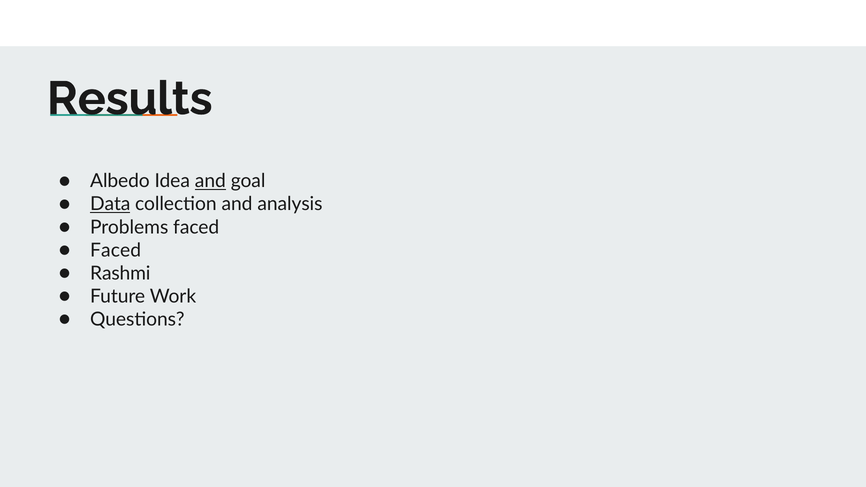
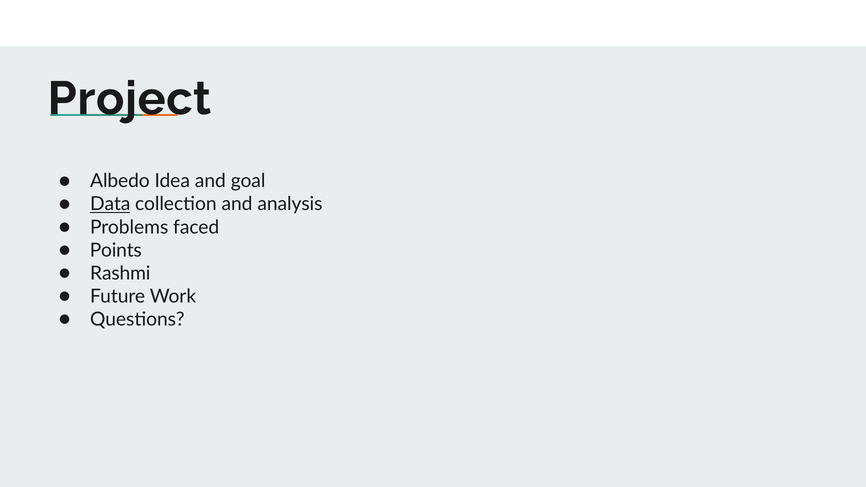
Results: Results -> Project
and at (210, 181) underline: present -> none
Faced at (116, 250): Faced -> Points
